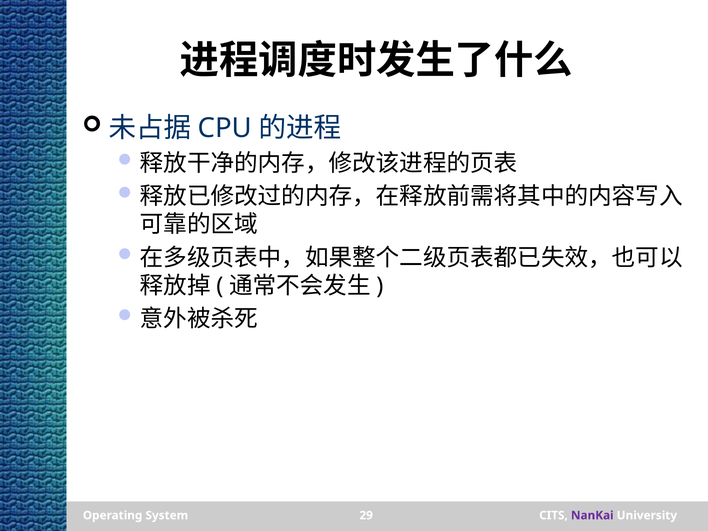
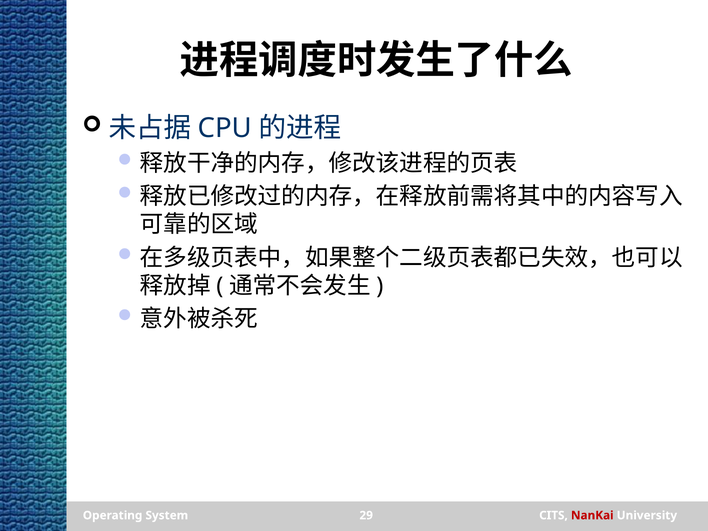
NanKai colour: purple -> red
